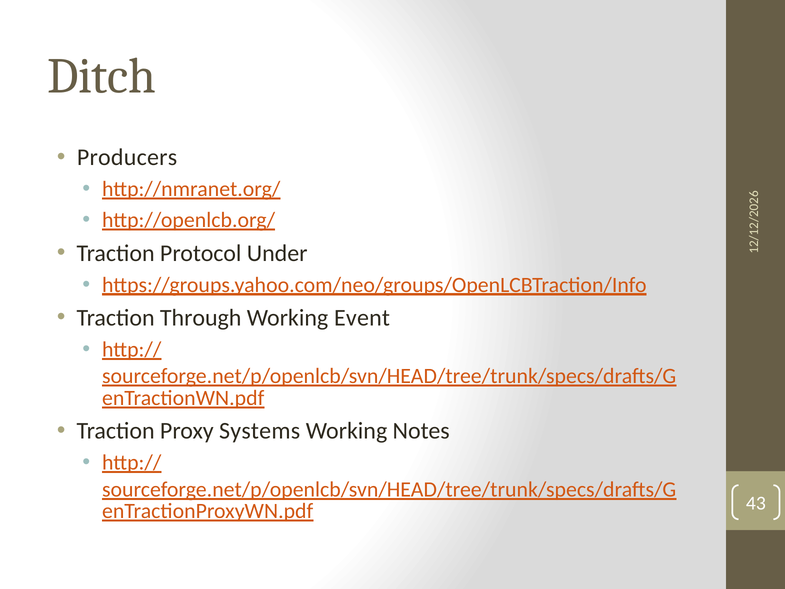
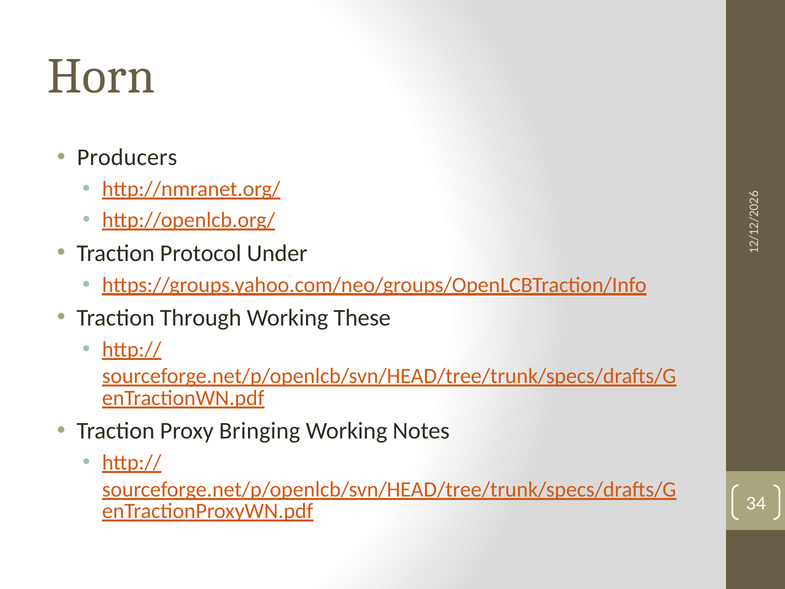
Ditch: Ditch -> Horn
Event: Event -> These
Systems: Systems -> Bringing
43: 43 -> 34
